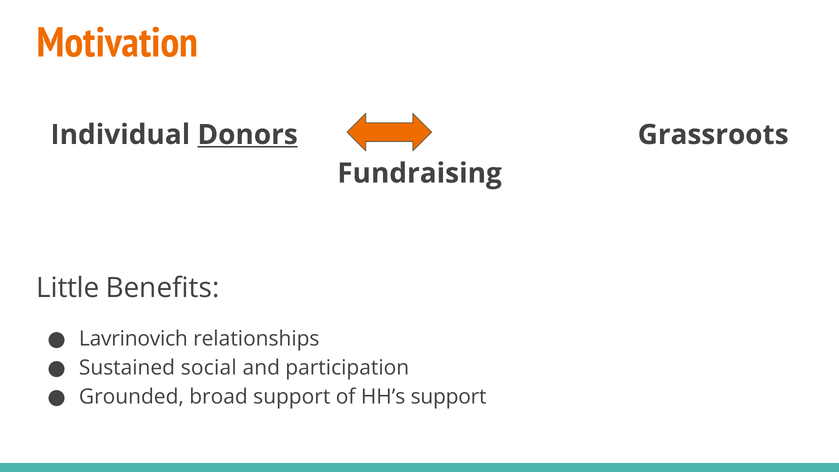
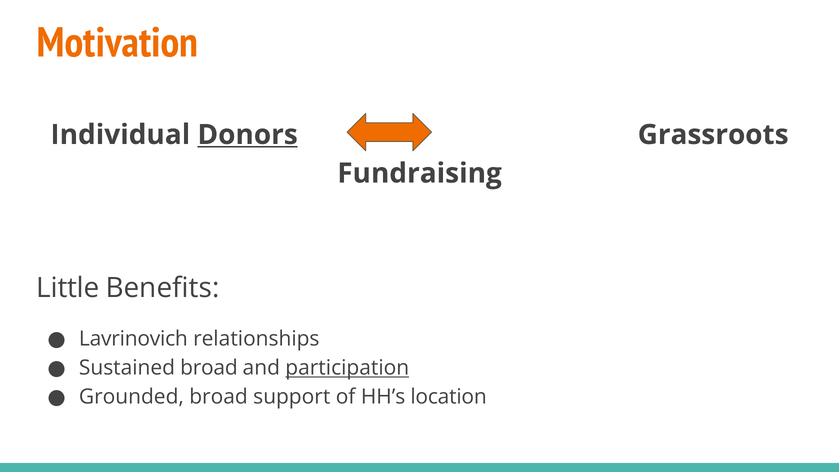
Sustained social: social -> broad
participation underline: none -> present
HH’s support: support -> location
